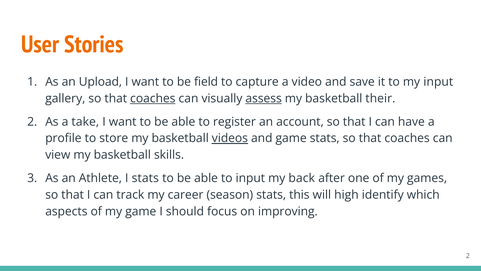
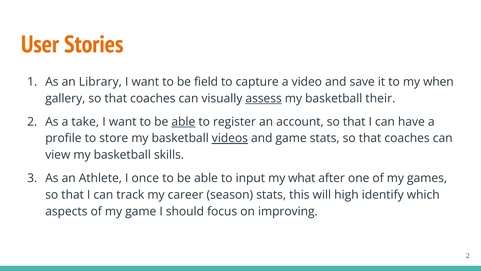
Upload: Upload -> Library
my input: input -> when
coaches at (153, 98) underline: present -> none
able at (183, 122) underline: none -> present
I stats: stats -> once
back: back -> what
